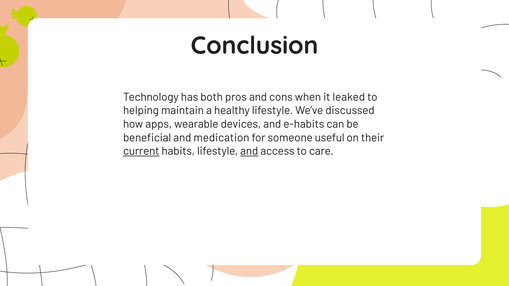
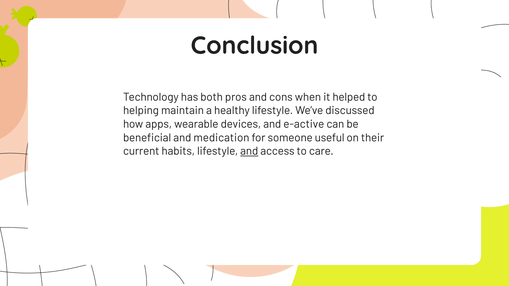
leaked: leaked -> helped
e-habits: e-habits -> e-active
current underline: present -> none
